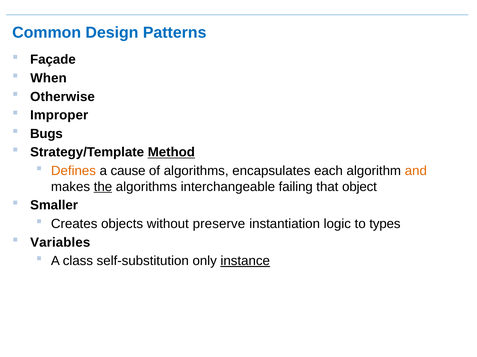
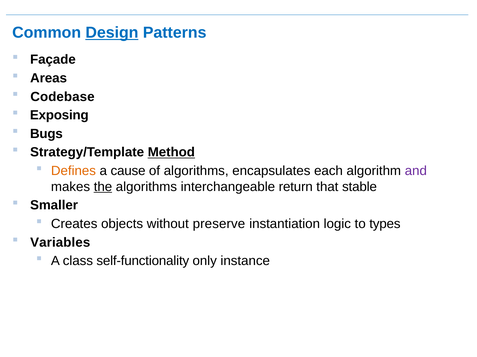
Design underline: none -> present
When: When -> Areas
Otherwise: Otherwise -> Codebase
Improper: Improper -> Exposing
and colour: orange -> purple
failing: failing -> return
object: object -> stable
self-substitution: self-substitution -> self-functionality
instance underline: present -> none
